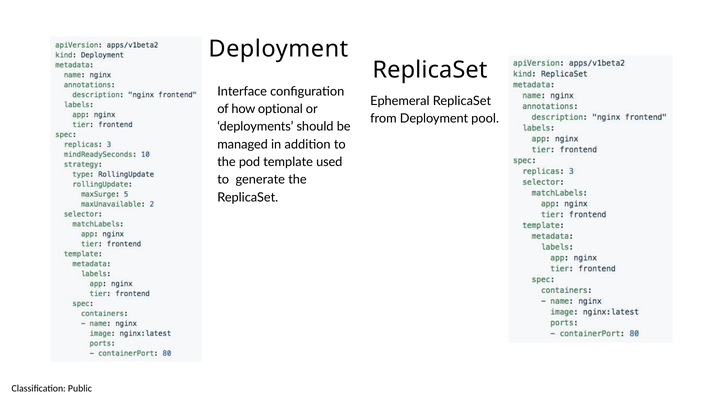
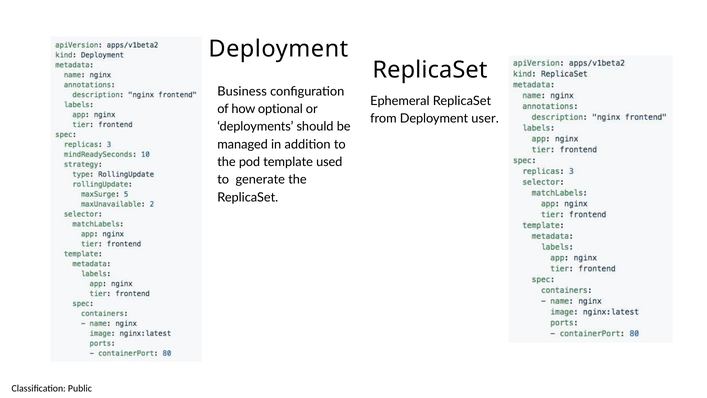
Interface: Interface -> Business
pool: pool -> user
